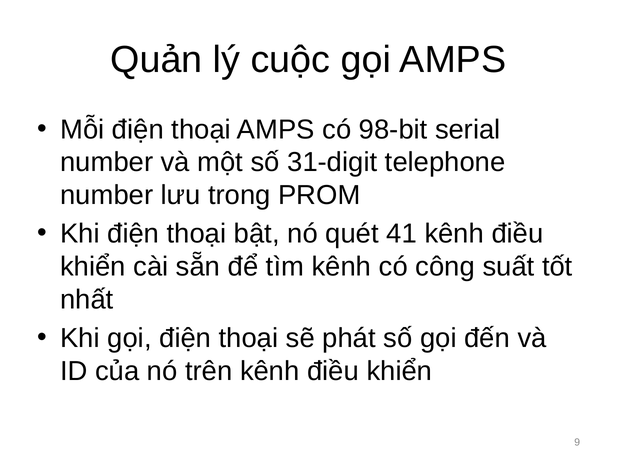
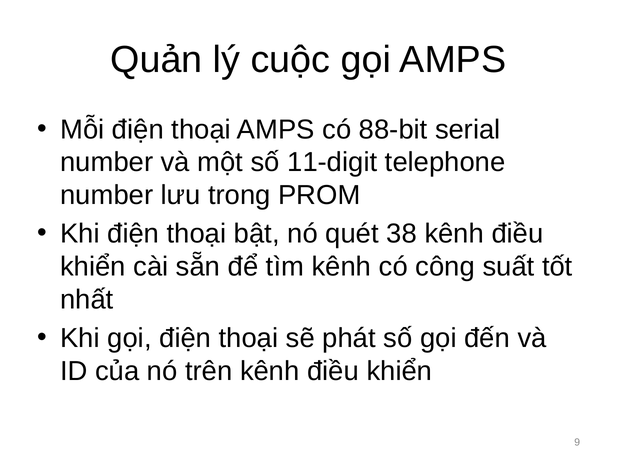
98-bit: 98-bit -> 88-bit
31-digit: 31-digit -> 11-digit
41: 41 -> 38
